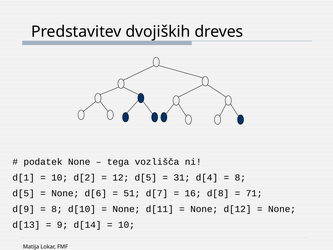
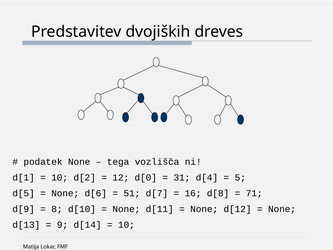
12 d[5: d[5 -> d[0
8 at (240, 177): 8 -> 5
